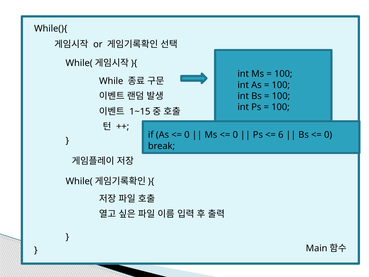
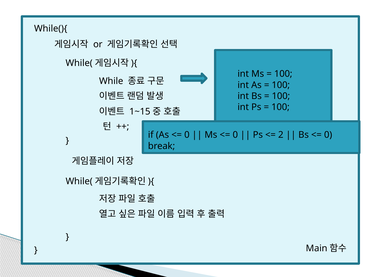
6: 6 -> 2
